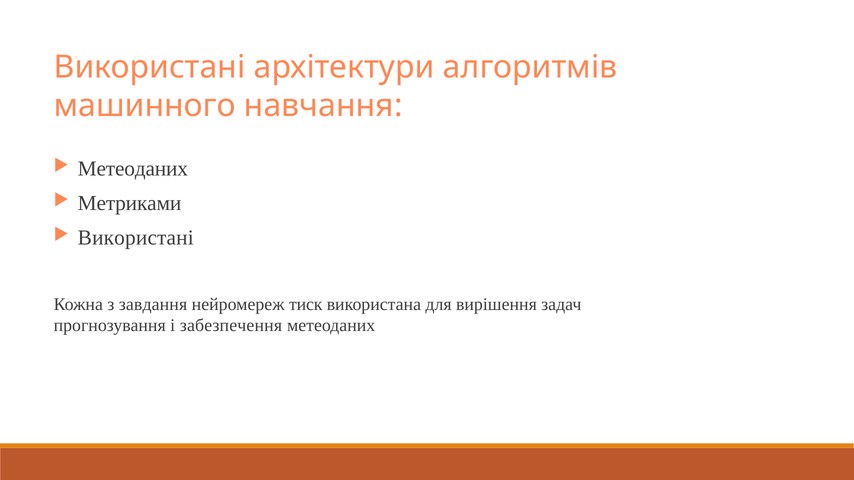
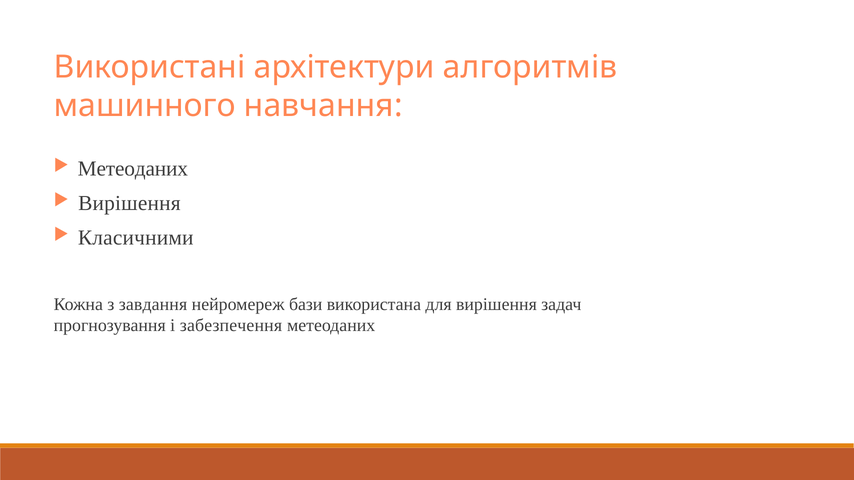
Метриками at (130, 203): Метриками -> Вирішення
Використані at (136, 238): Використані -> Класичними
тиск: тиск -> бази
